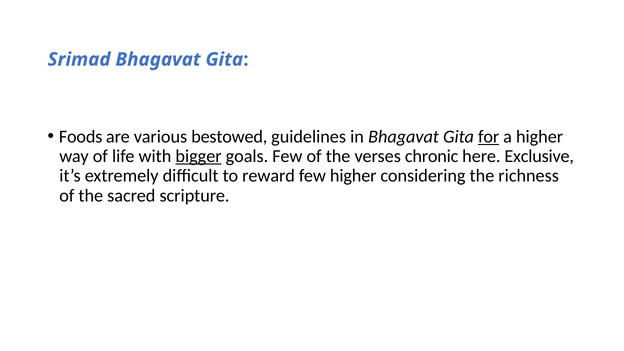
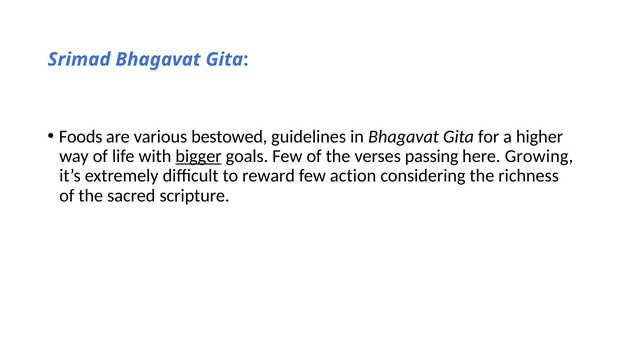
for underline: present -> none
chronic: chronic -> passing
Exclusive: Exclusive -> Growing
few higher: higher -> action
